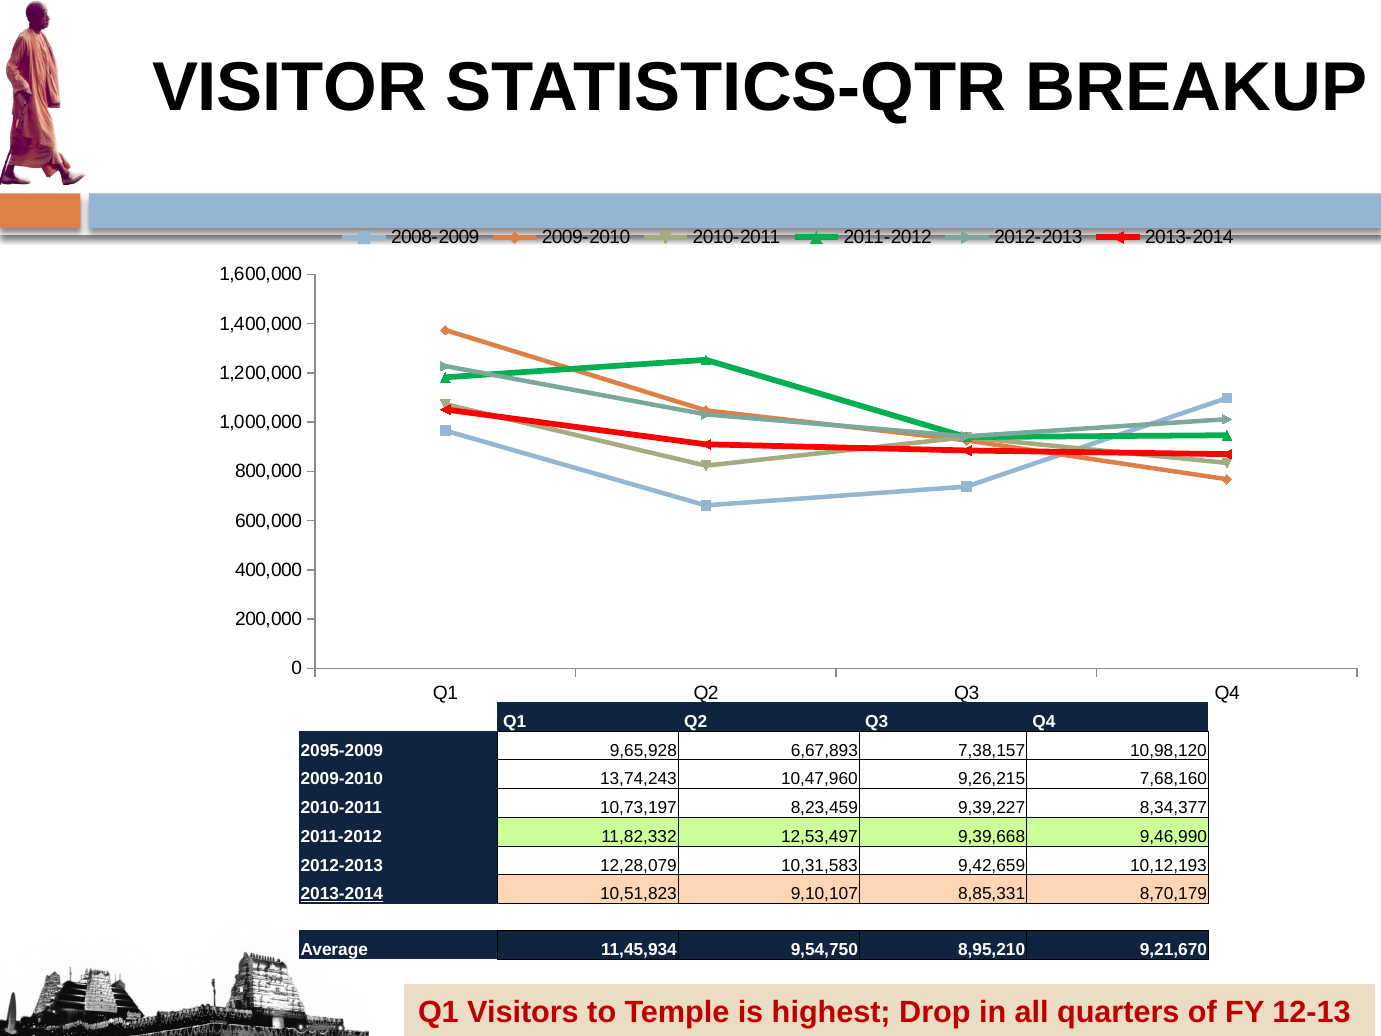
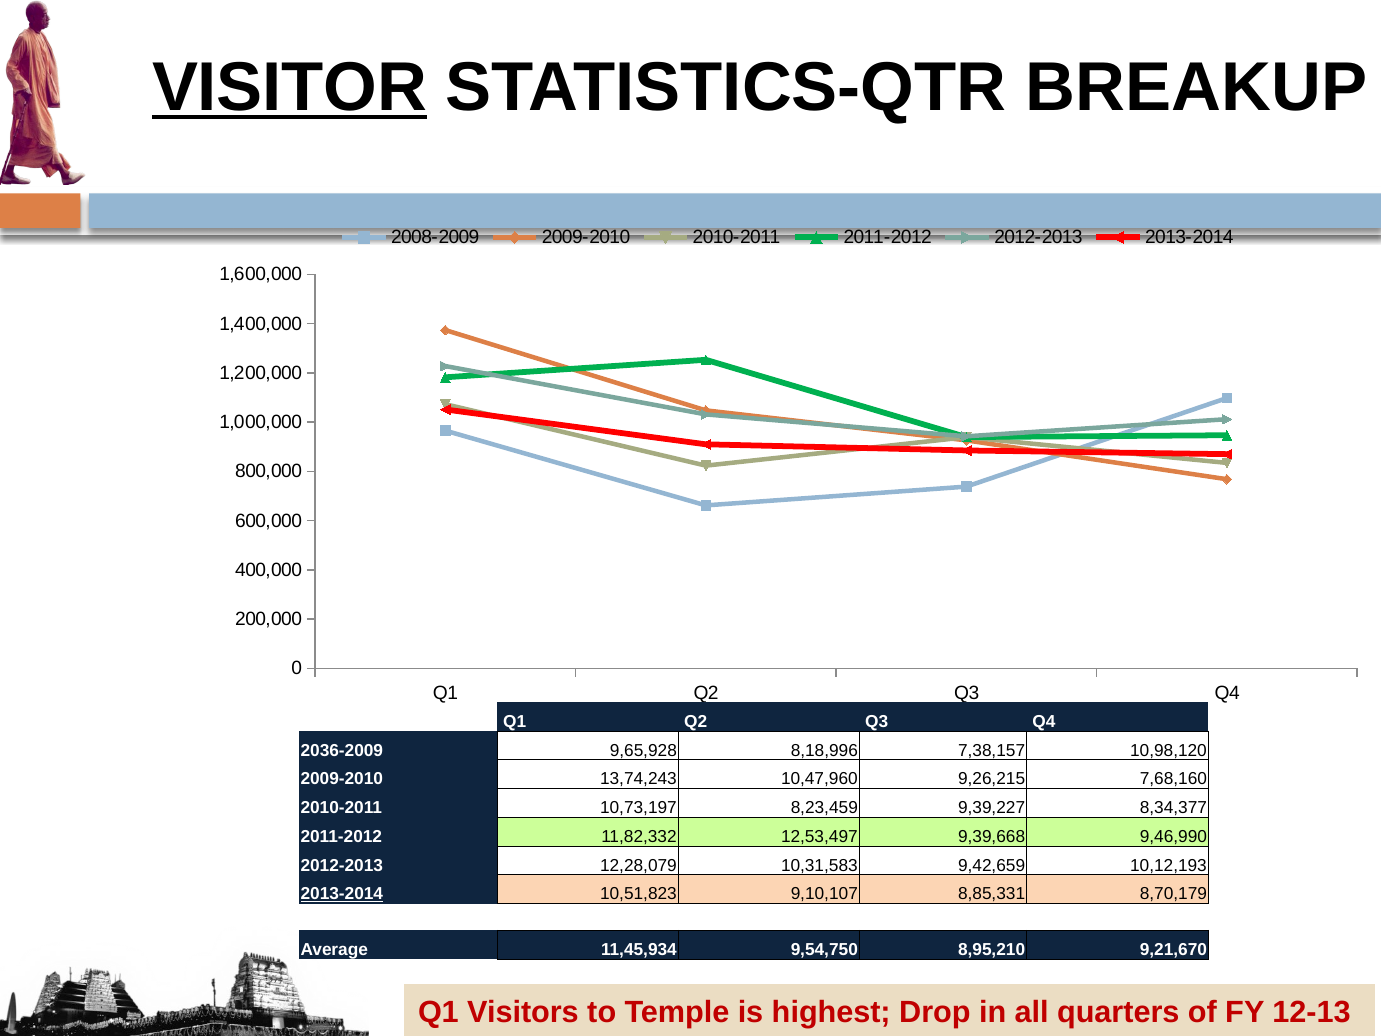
VISITOR underline: none -> present
2095-2009: 2095-2009 -> 2036-2009
6,67,893: 6,67,893 -> 8,18,996
